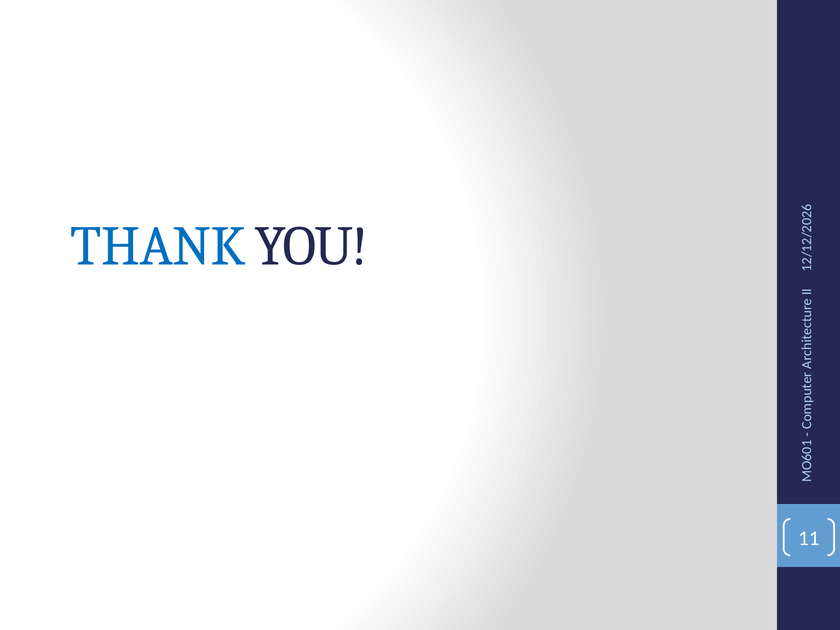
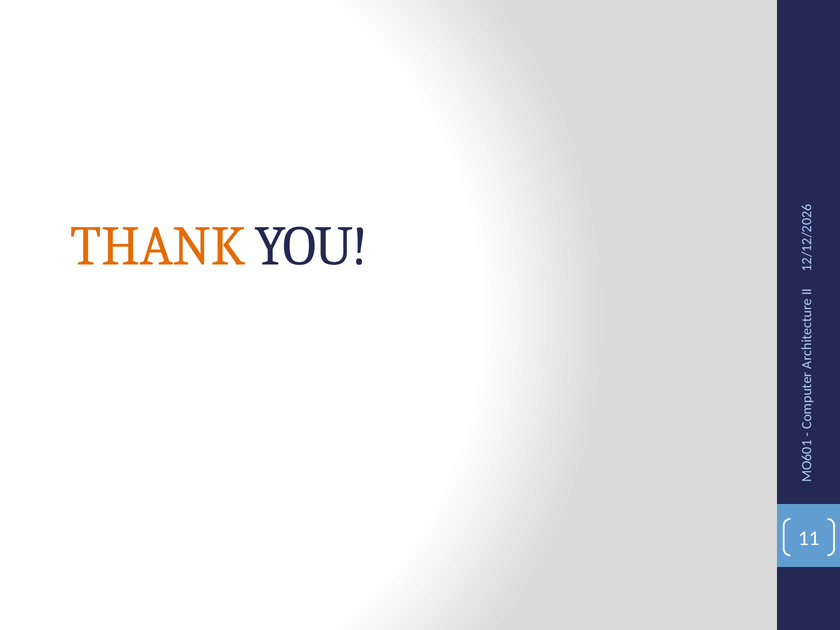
THANK colour: blue -> orange
